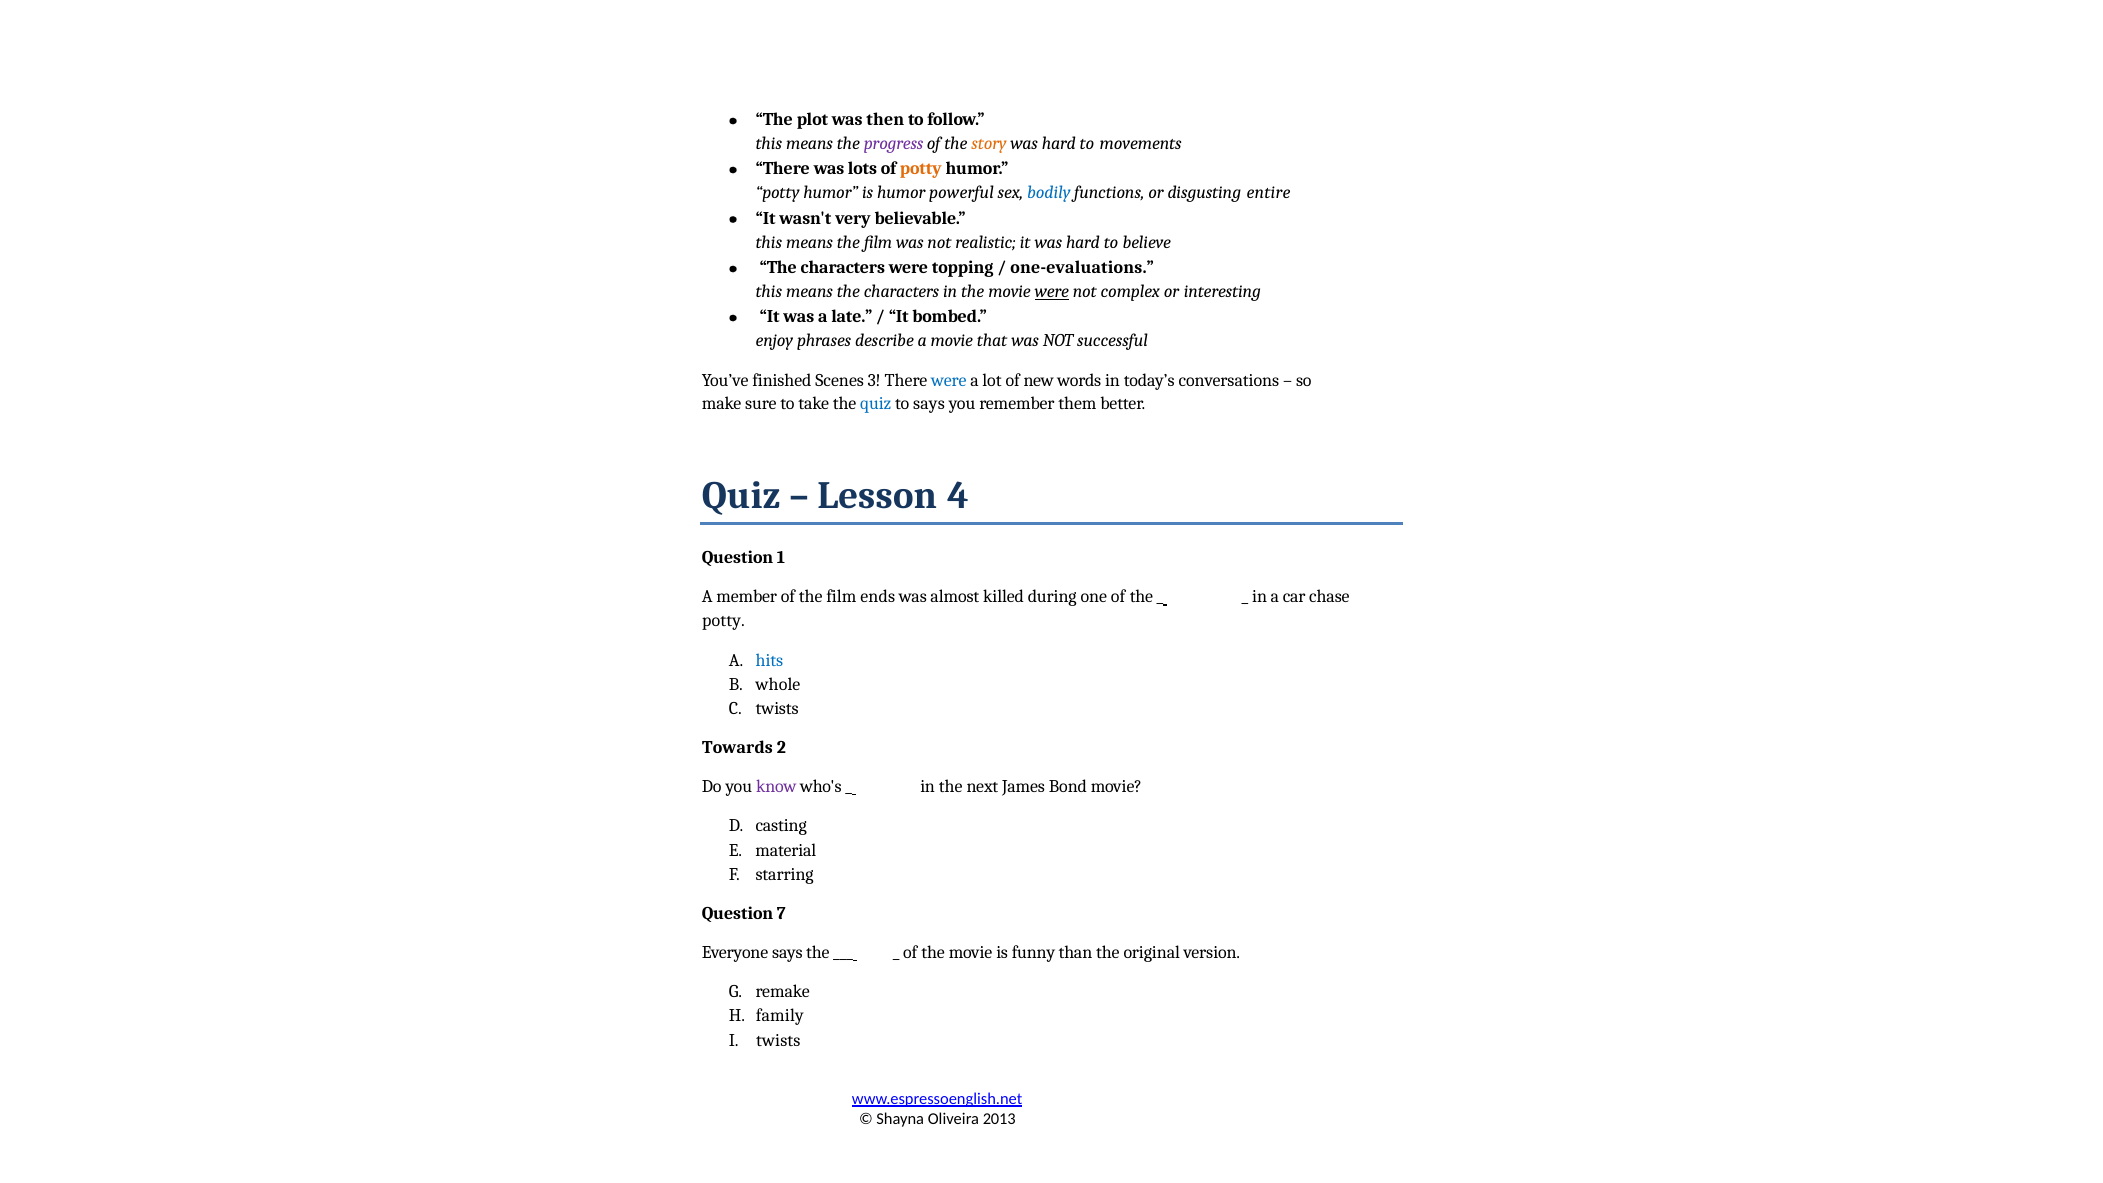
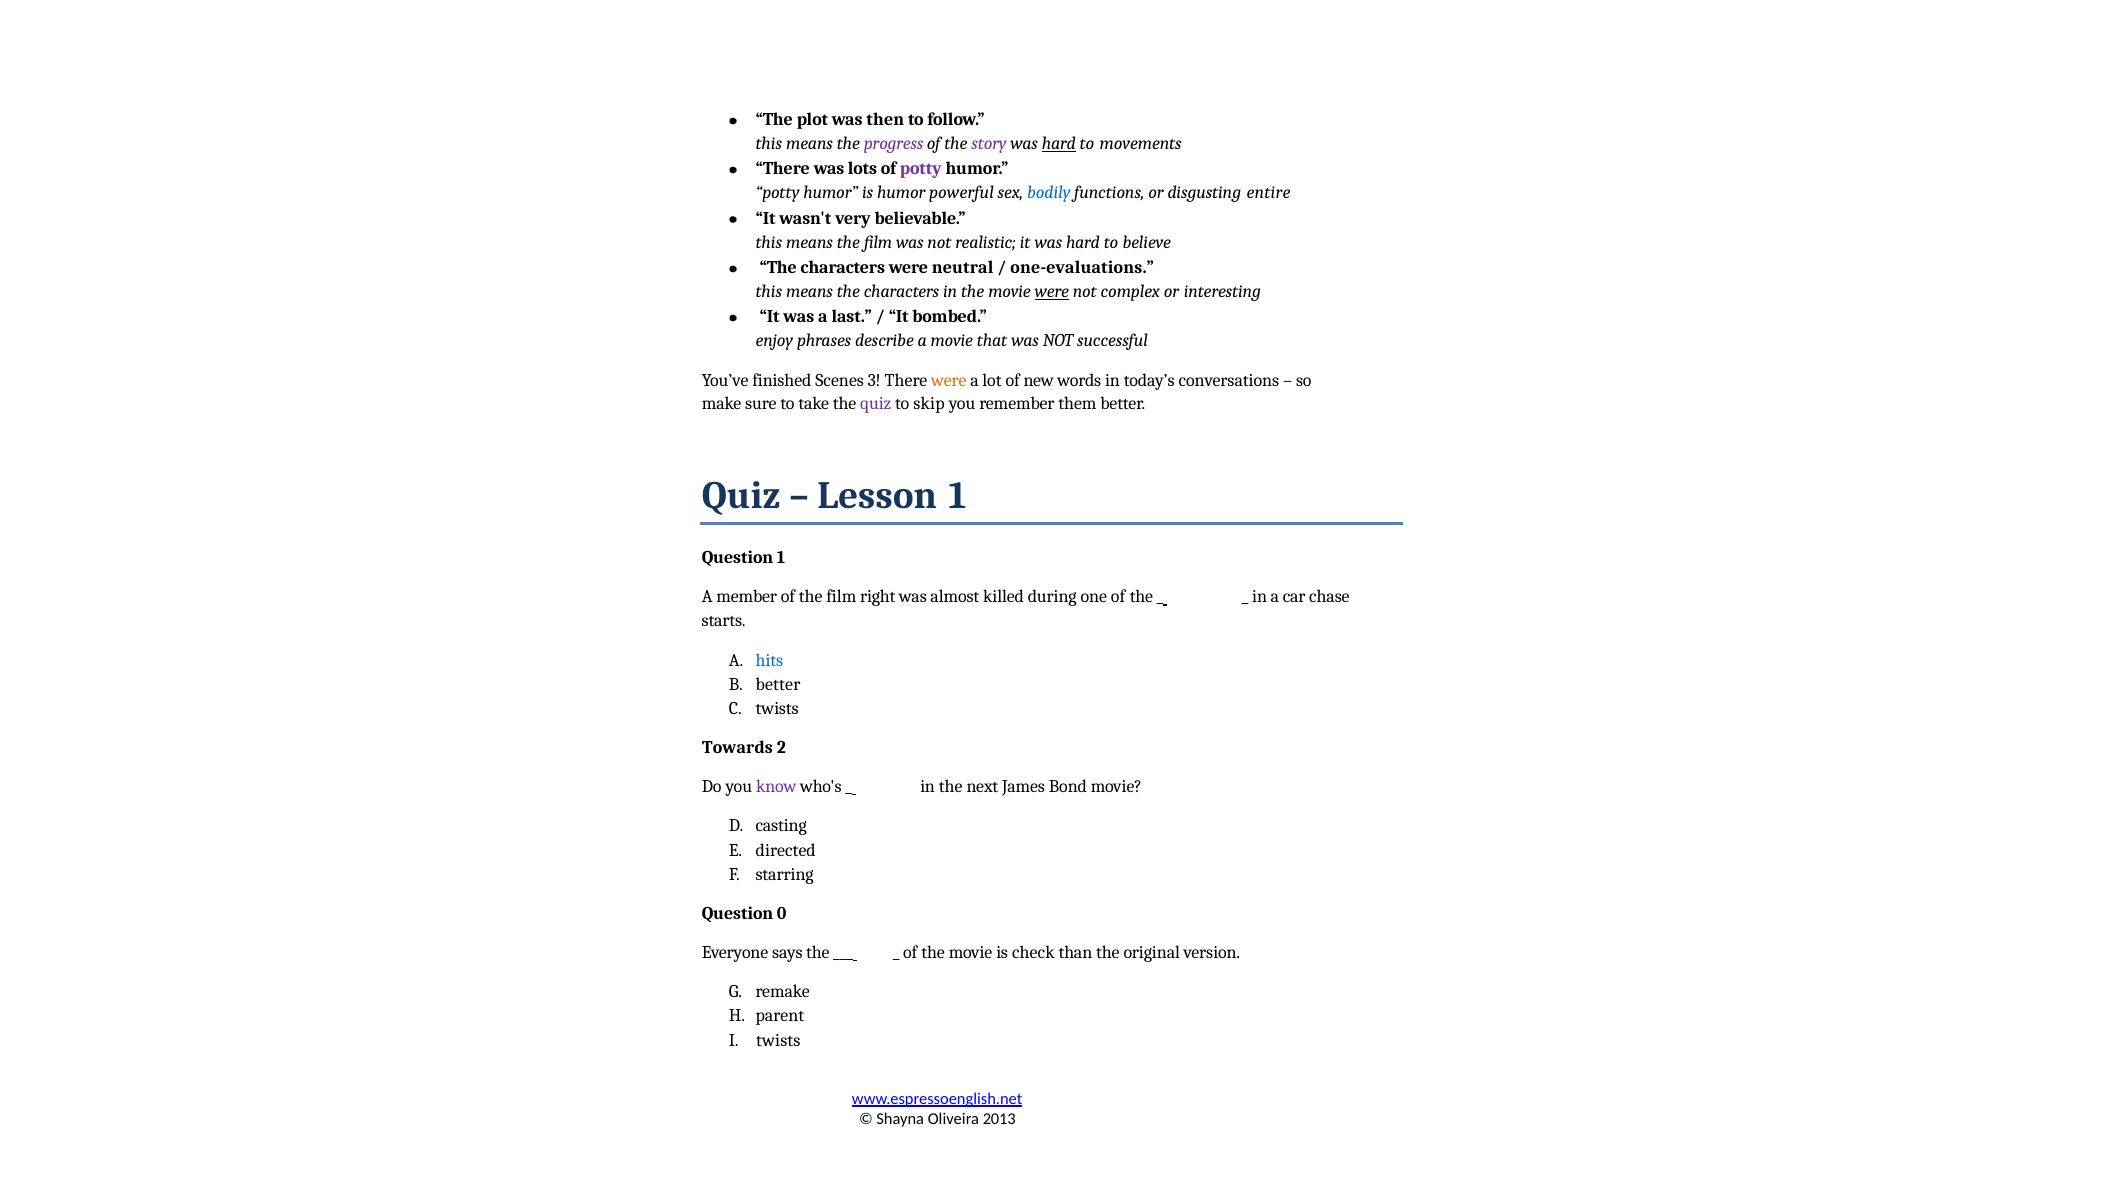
story colour: orange -> purple
hard at (1059, 144) underline: none -> present
potty at (921, 169) colour: orange -> purple
topping: topping -> neutral
late: late -> last
were at (949, 380) colour: blue -> orange
quiz at (876, 404) colour: blue -> purple
to says: says -> skip
Lesson 4: 4 -> 1
ends: ends -> right
potty at (723, 621): potty -> starts
whole at (778, 684): whole -> better
material: material -> directed
7: 7 -> 0
funny: funny -> check
family: family -> parent
